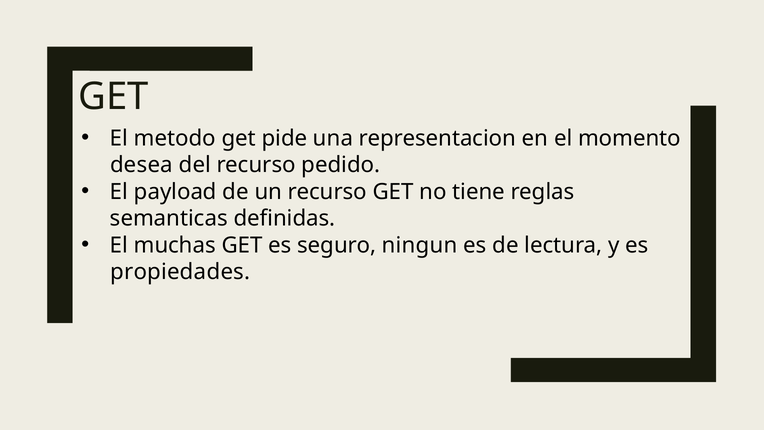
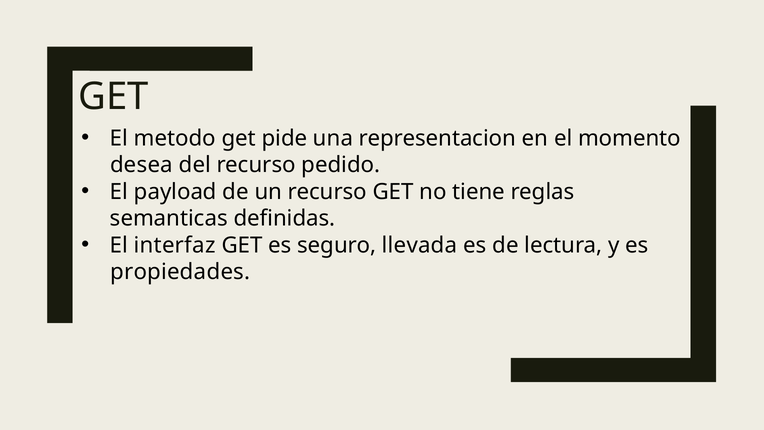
muchas: muchas -> interfaz
ningun: ningun -> llevada
